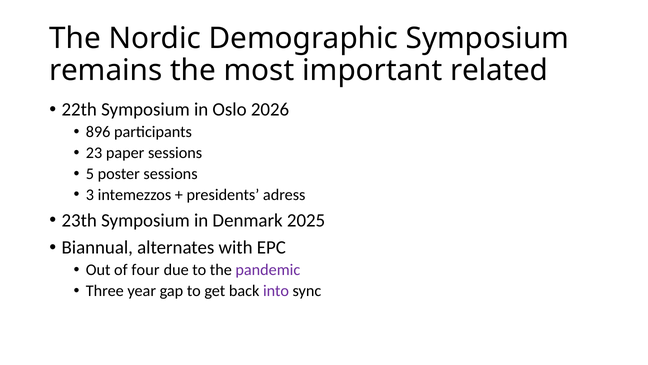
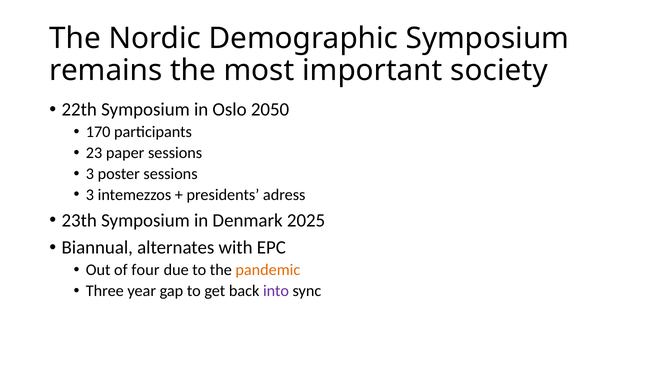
related: related -> society
2026: 2026 -> 2050
896: 896 -> 170
5 at (90, 174): 5 -> 3
pandemic colour: purple -> orange
